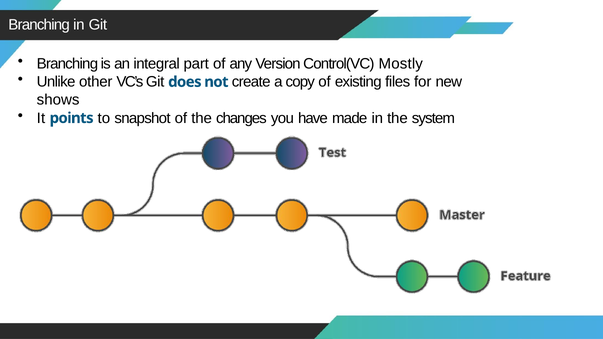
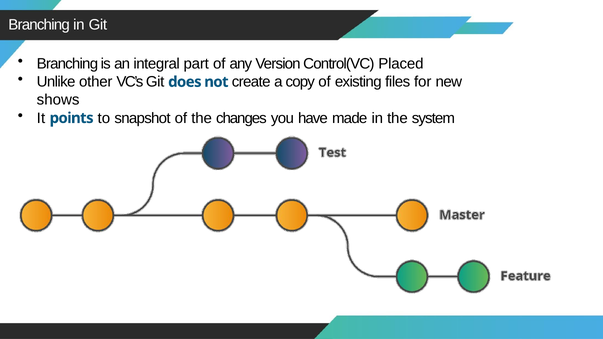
Mostly: Mostly -> Placed
